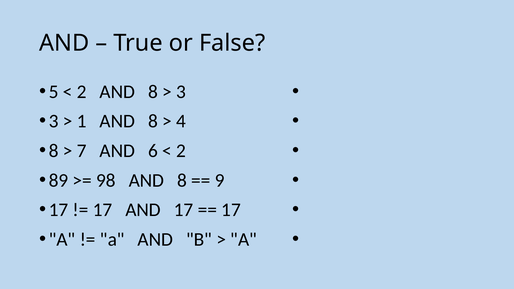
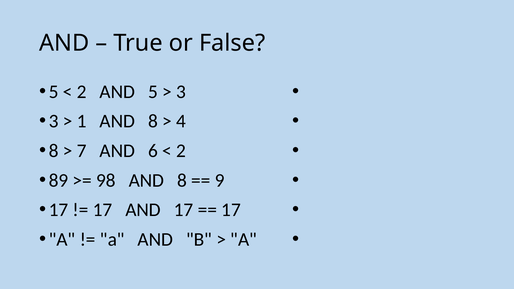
2 AND 8: 8 -> 5
